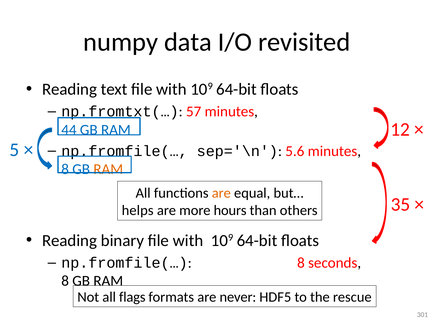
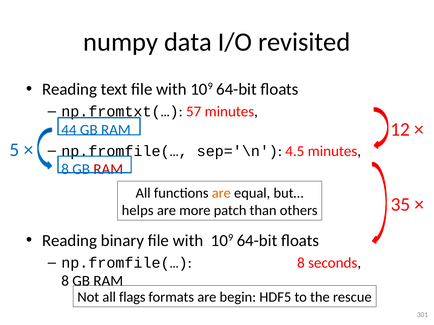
5.6: 5.6 -> 4.5
RAM at (108, 169) colour: orange -> red
hours: hours -> patch
never: never -> begin
